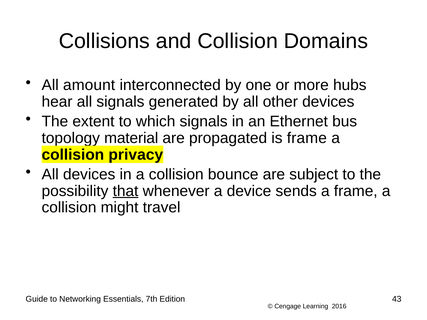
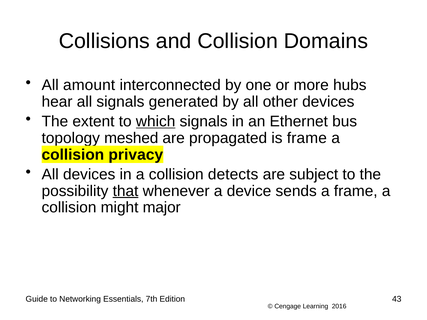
which underline: none -> present
material: material -> meshed
bounce: bounce -> detects
travel: travel -> major
